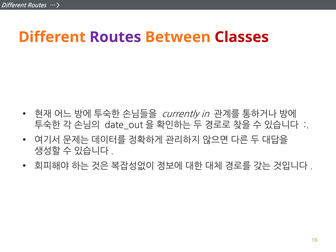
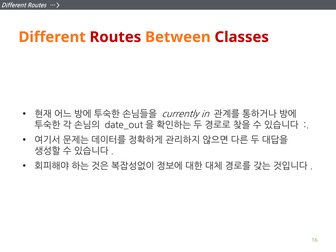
Routes at (115, 37) colour: purple -> red
